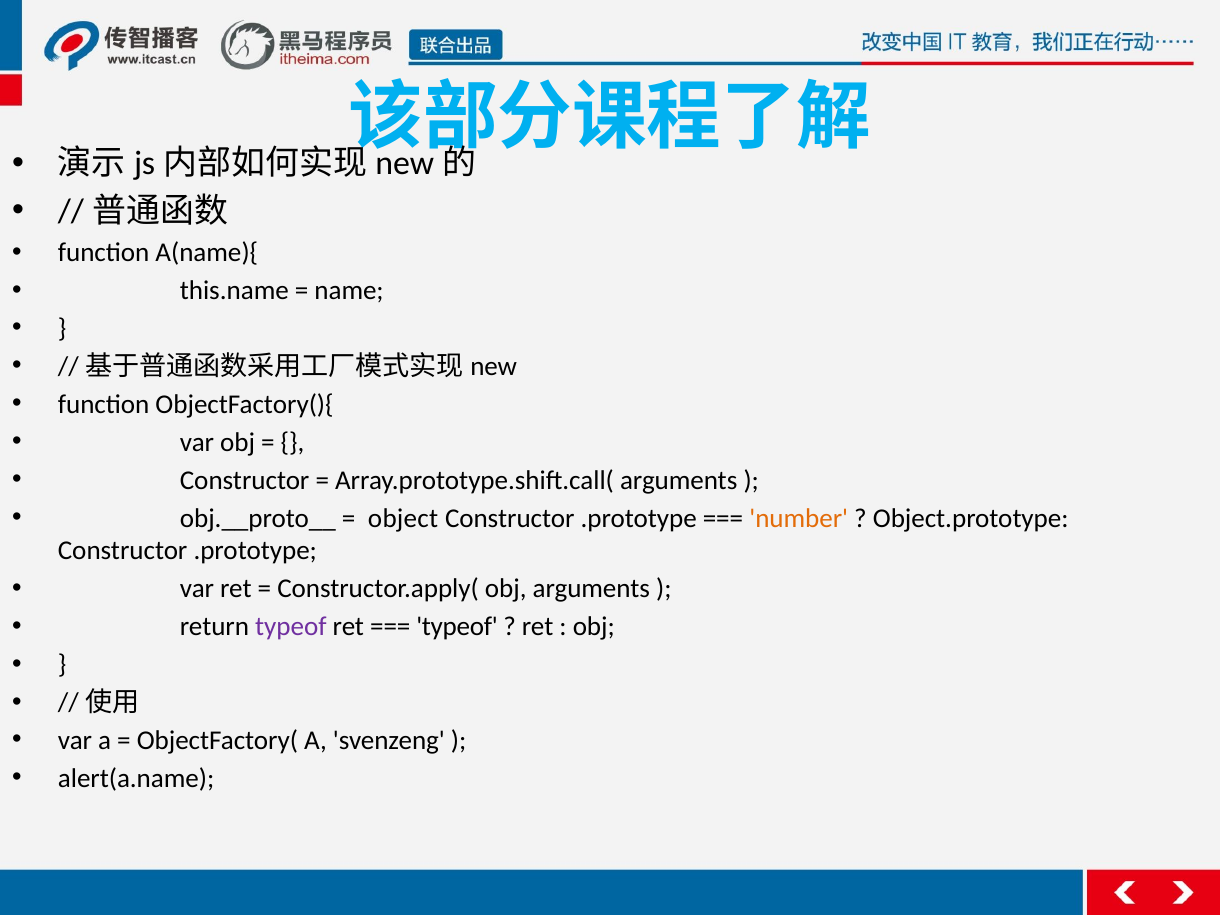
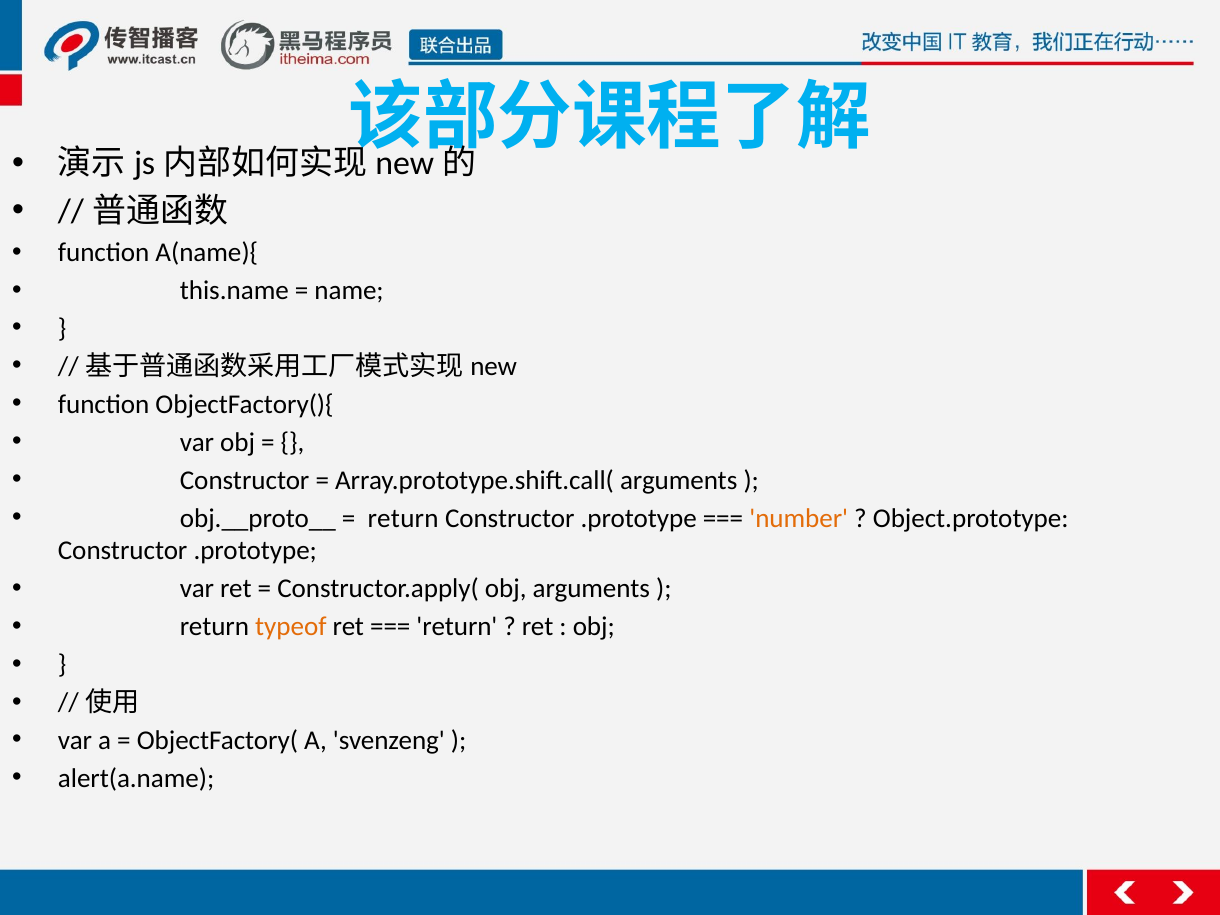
object at (403, 518): object -> return
typeof at (291, 627) colour: purple -> orange
typeof at (457, 627): typeof -> return
